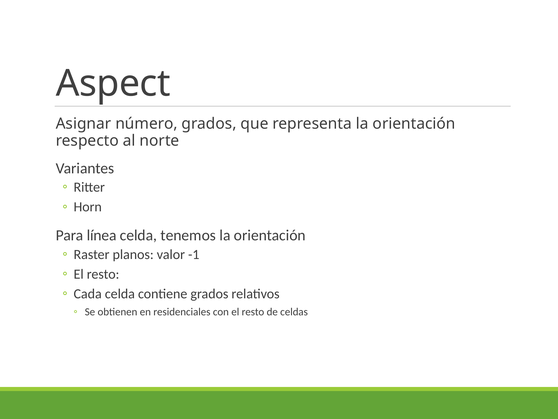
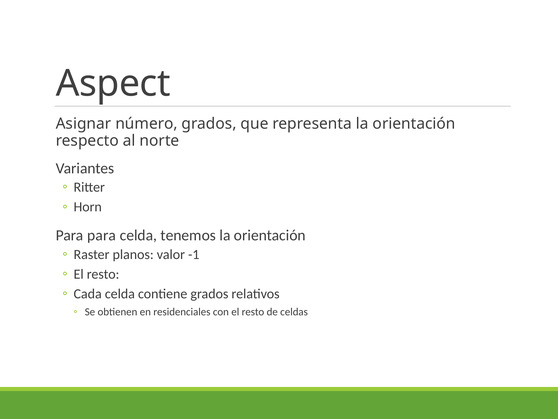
Para línea: línea -> para
